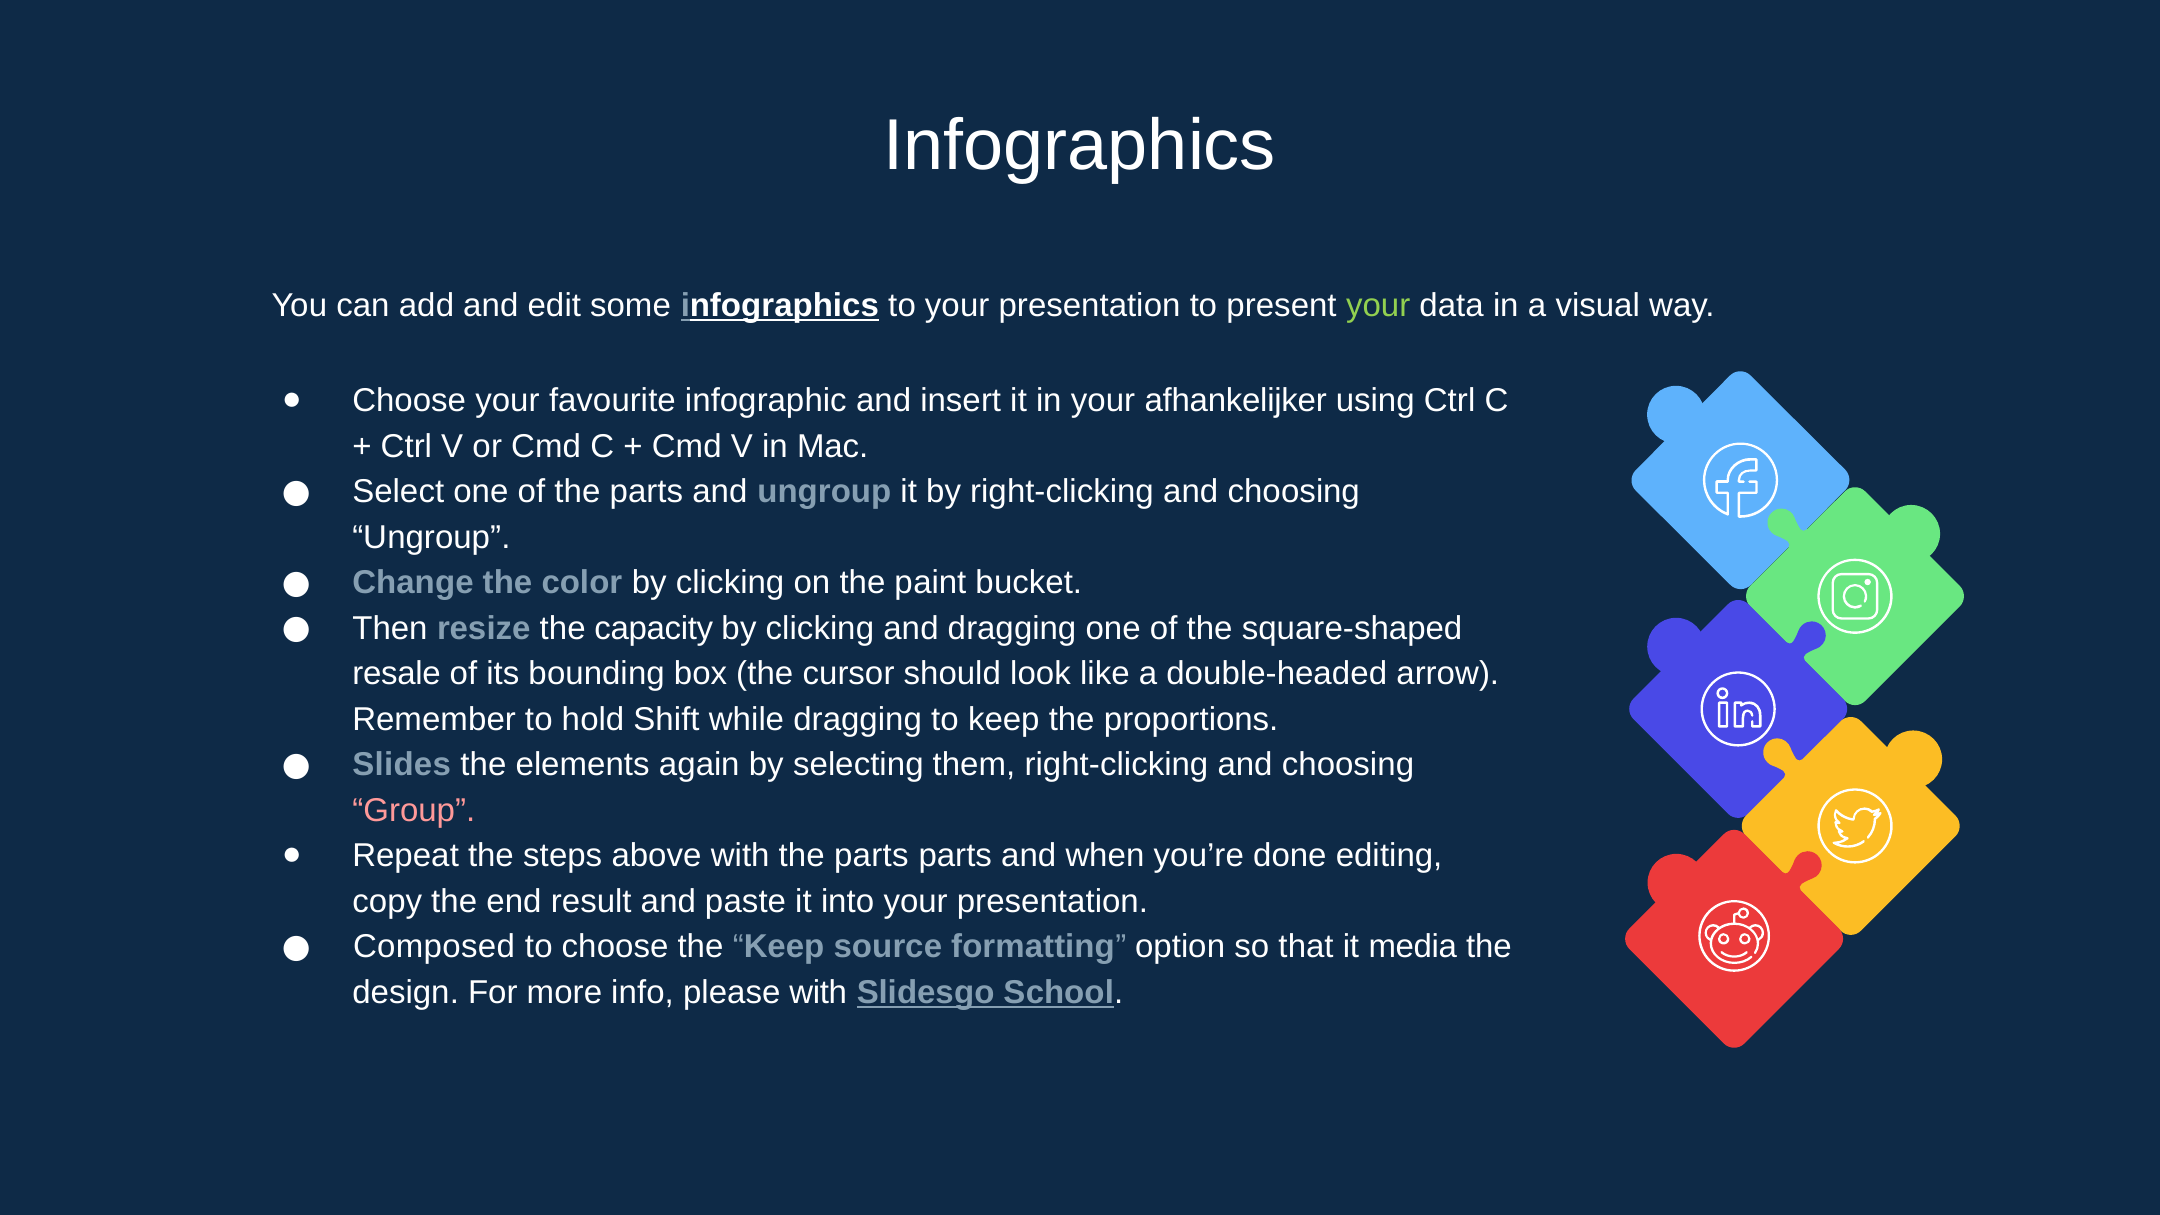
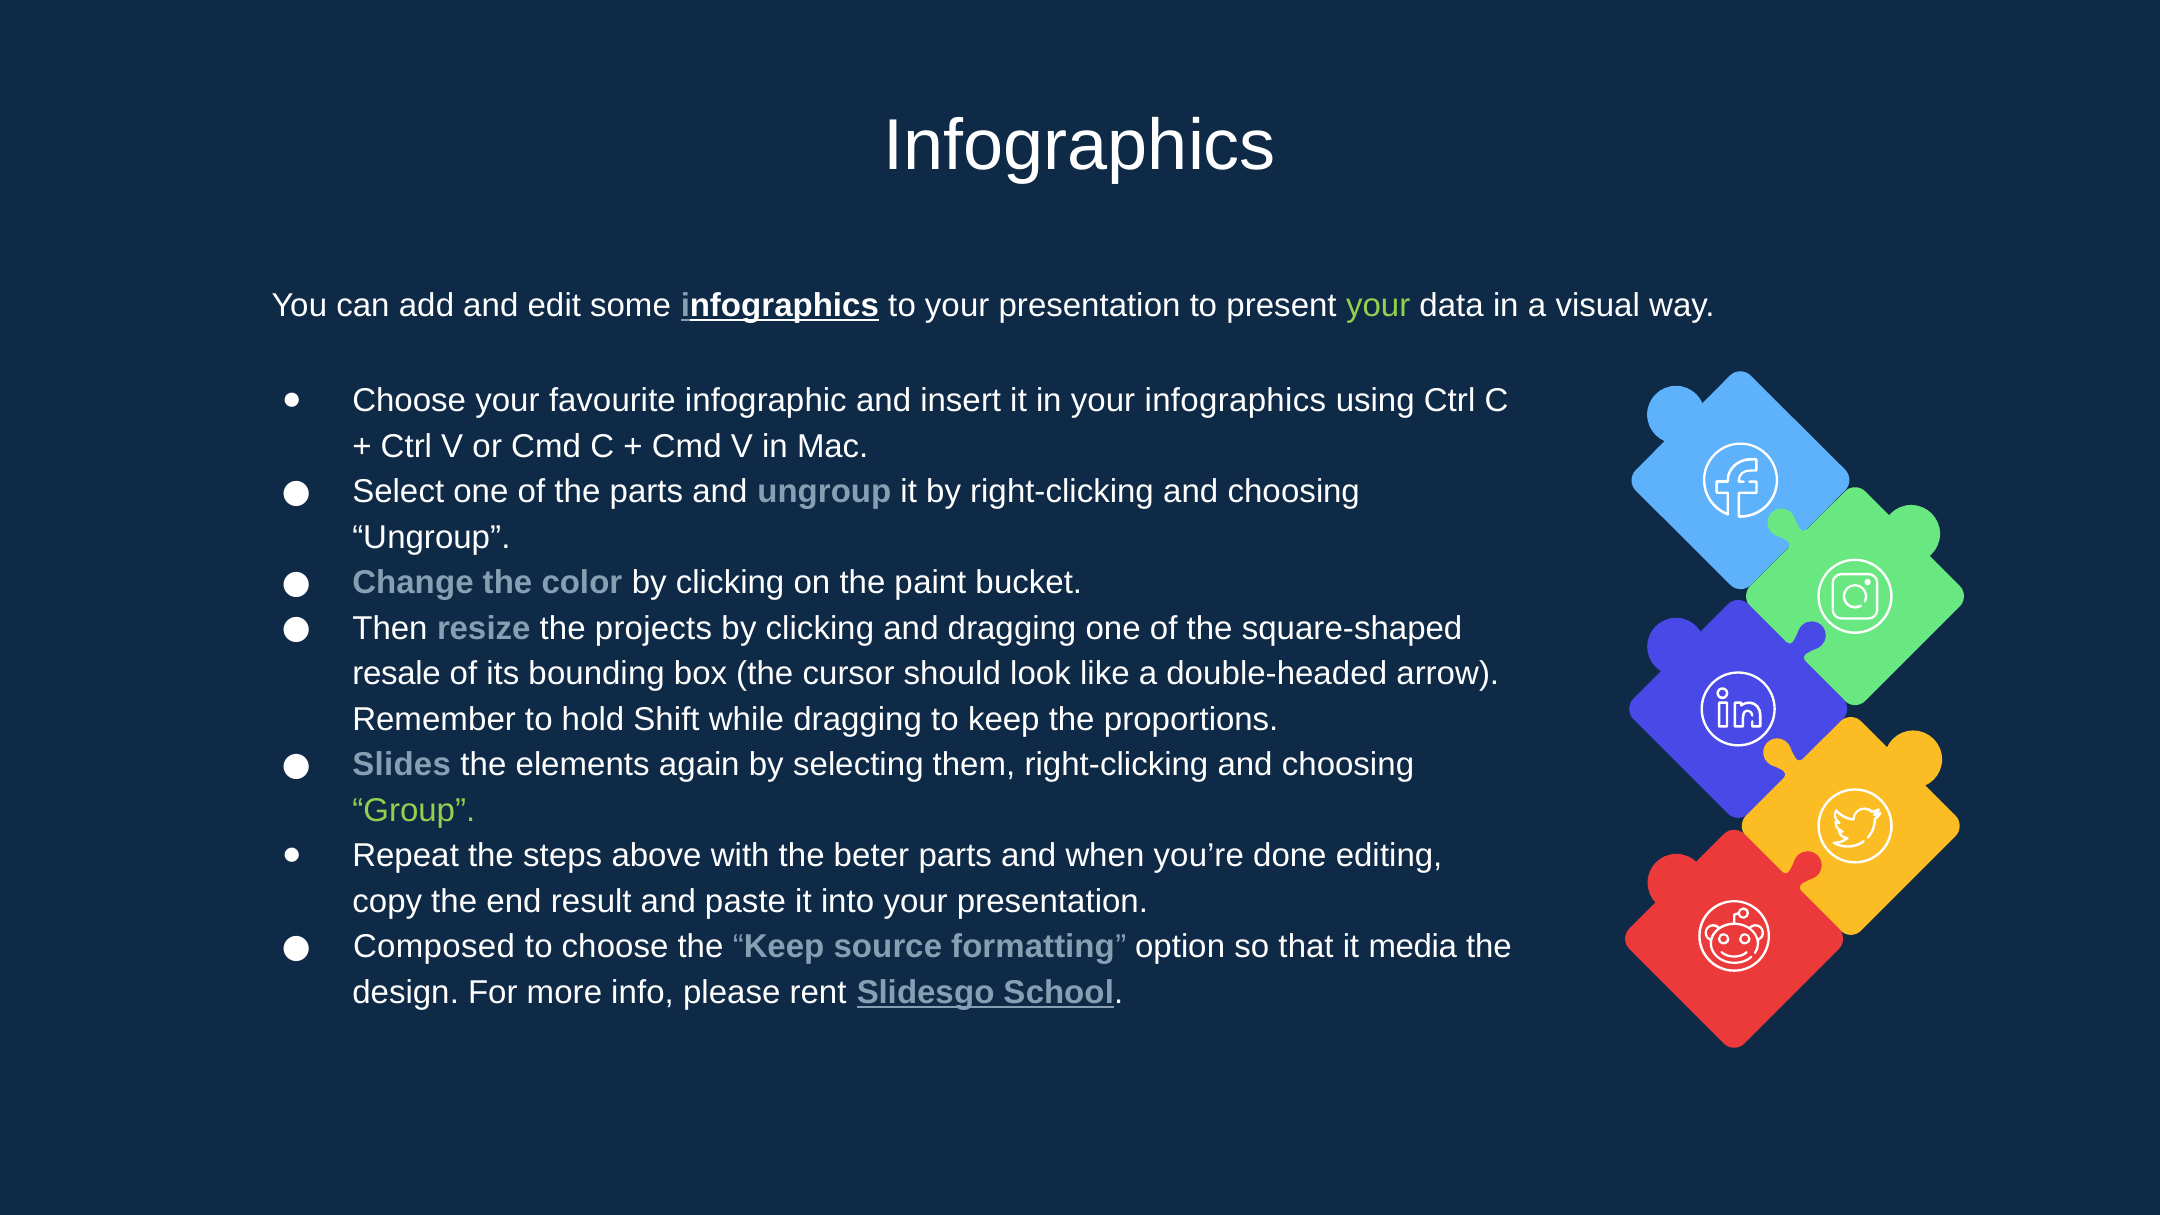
your afhankelijker: afhankelijker -> infographics
capacity: capacity -> projects
Group colour: pink -> light green
with the parts: parts -> beter
please with: with -> rent
